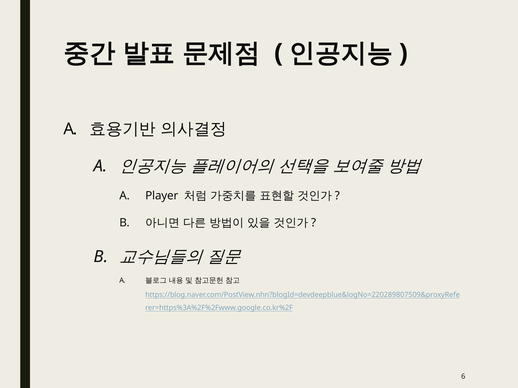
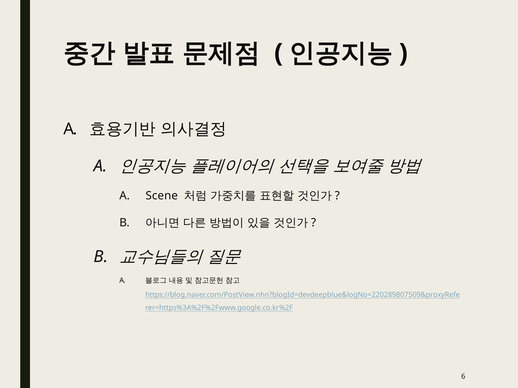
Player: Player -> Scene
